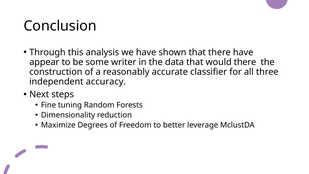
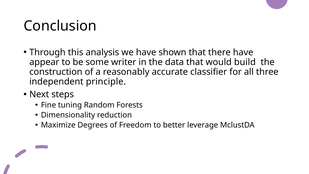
would there: there -> build
accuracy: accuracy -> principle
